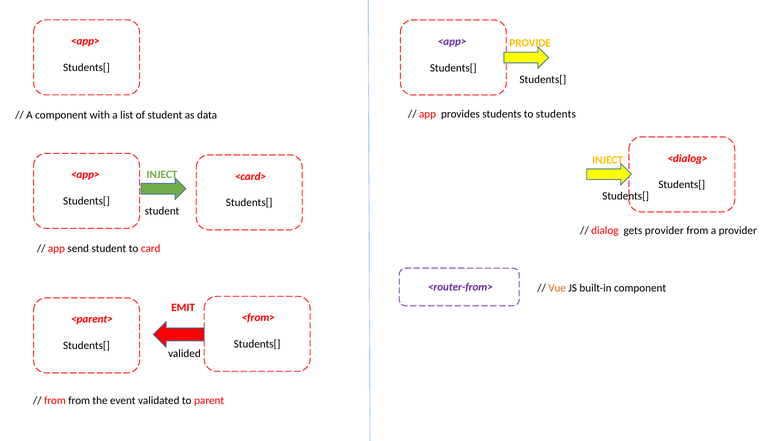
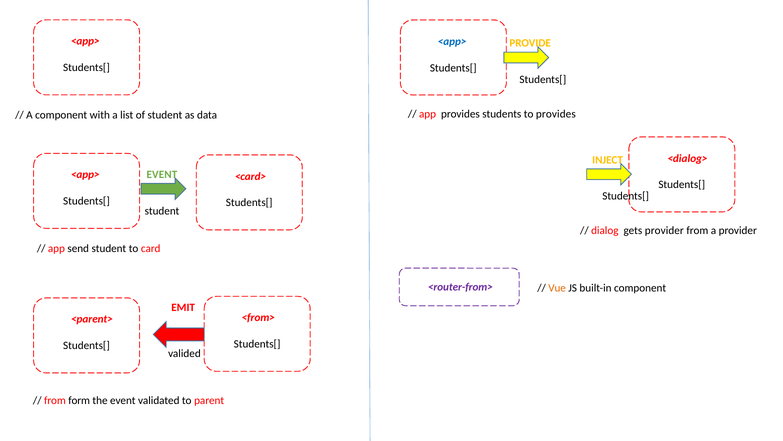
<app> at (452, 41) colour: purple -> blue
to students: students -> provides
INJECT at (162, 174): INJECT -> EVENT
from from: from -> form
